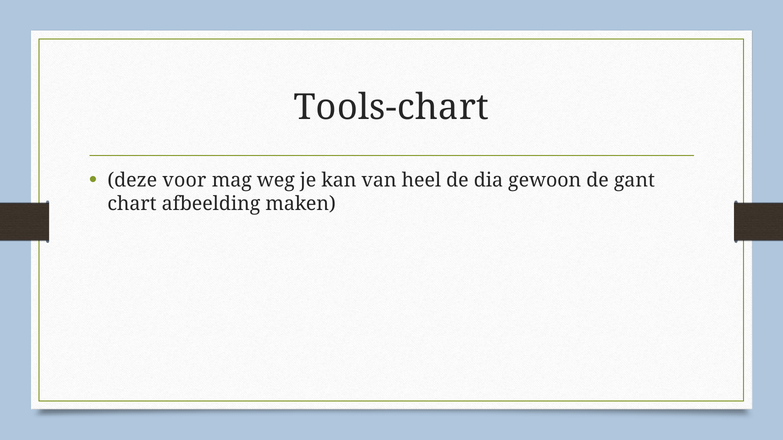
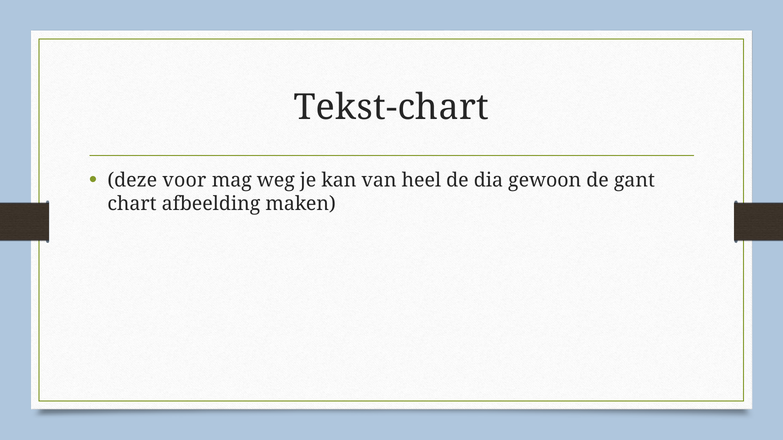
Tools-chart: Tools-chart -> Tekst-chart
